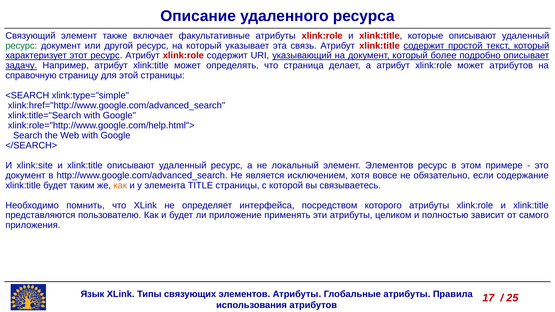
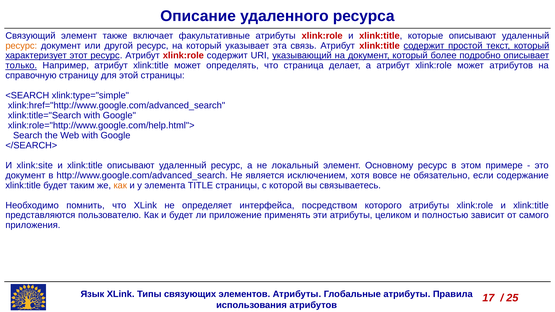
ресурс at (21, 46) colour: green -> orange
задачу: задачу -> только
элемент Элементов: Элементов -> Основному
